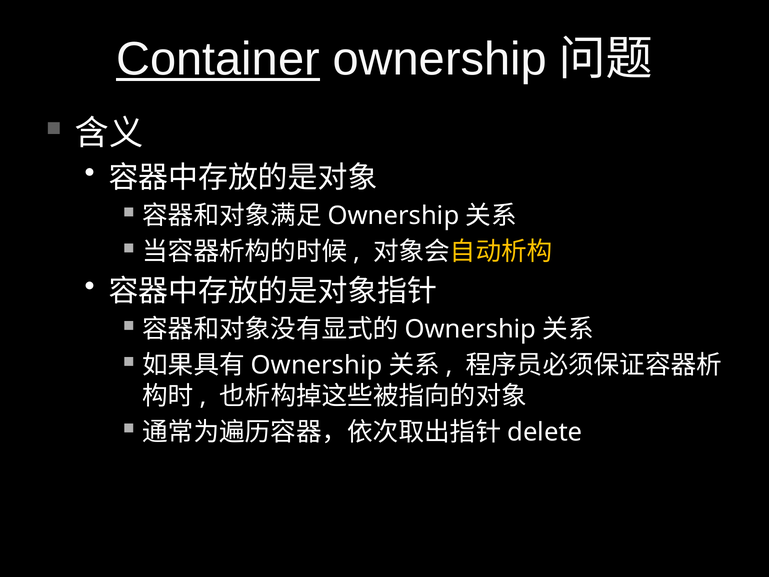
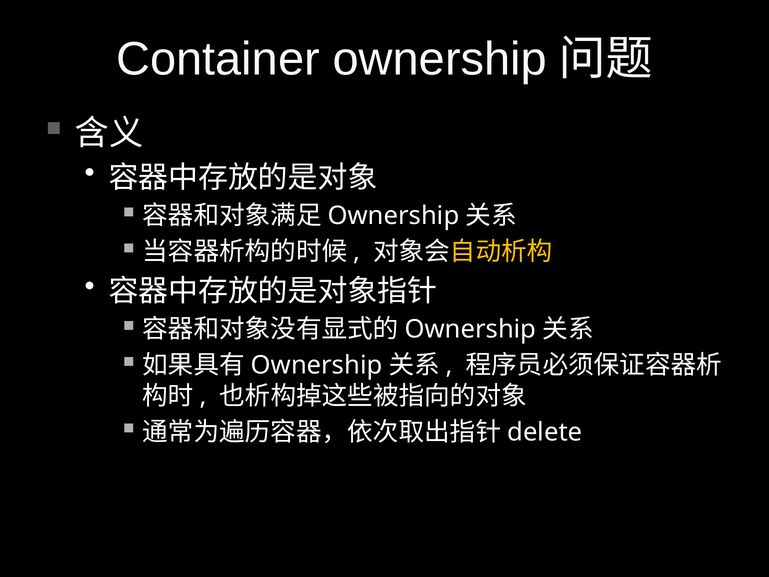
Container underline: present -> none
